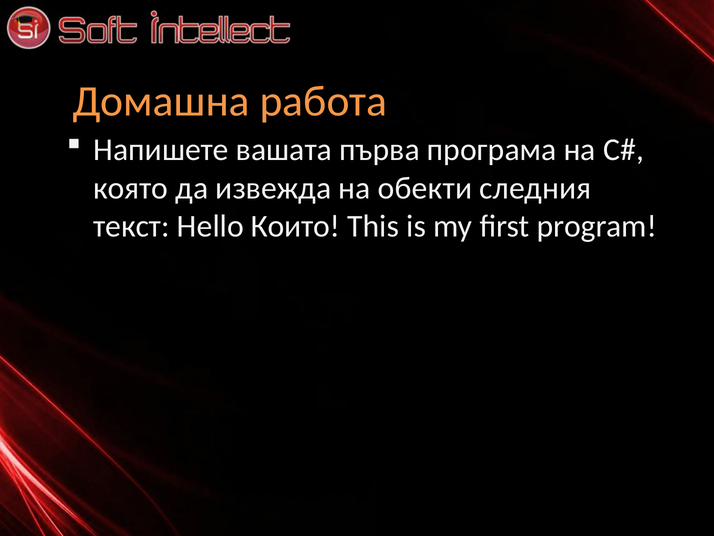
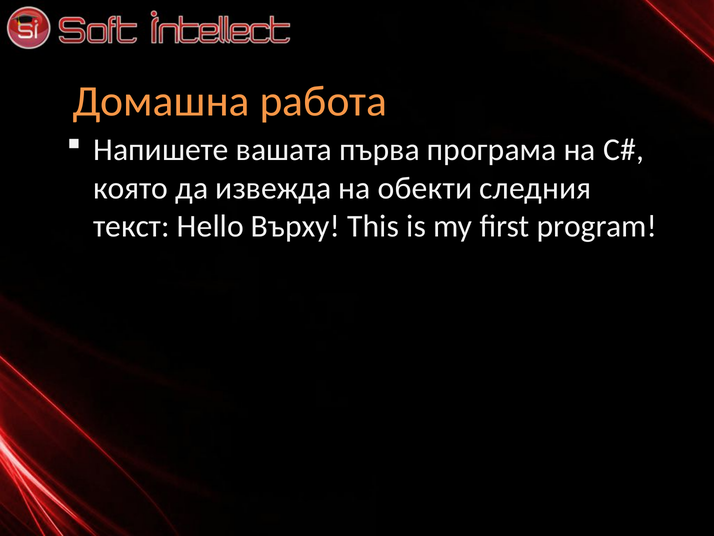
Които: Които -> Върху
